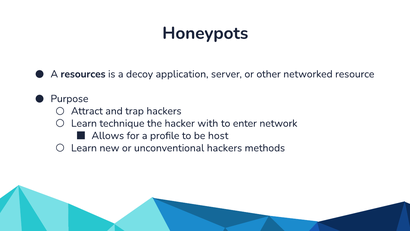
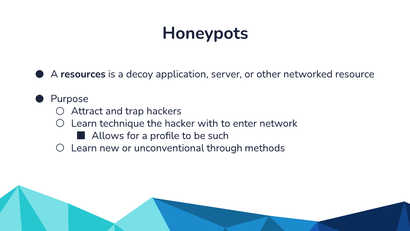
host: host -> such
unconventional hackers: hackers -> through
